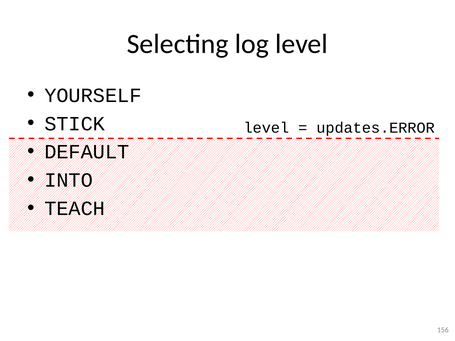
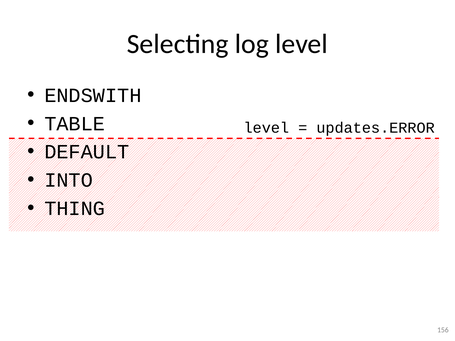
YOURSELF: YOURSELF -> ENDSWITH
STICK: STICK -> TABLE
TEACH: TEACH -> THING
